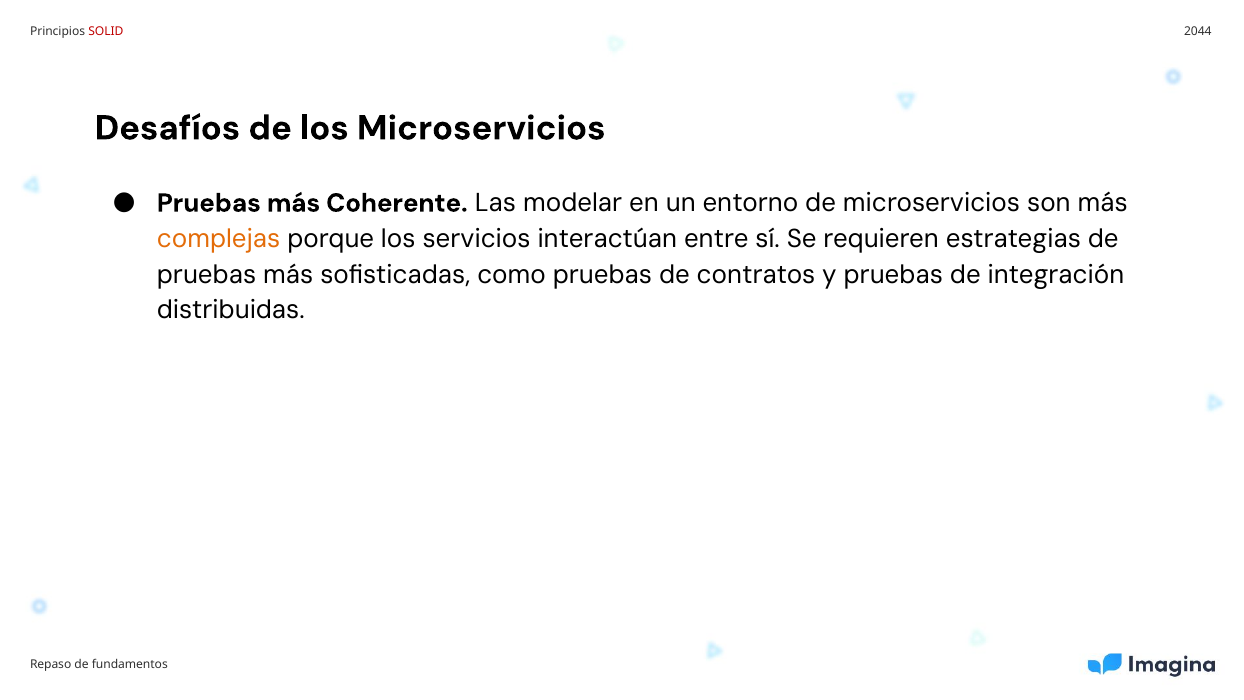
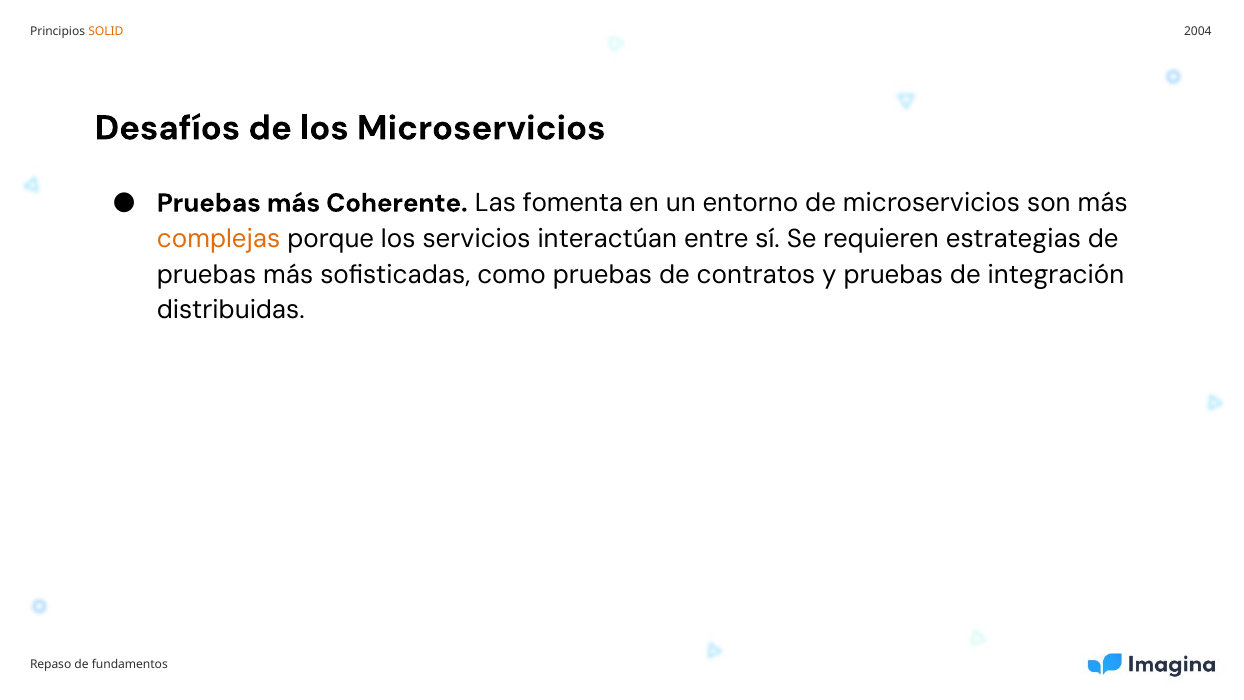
SOLID colour: red -> orange
2044: 2044 -> 2004
modelar: modelar -> fomenta
